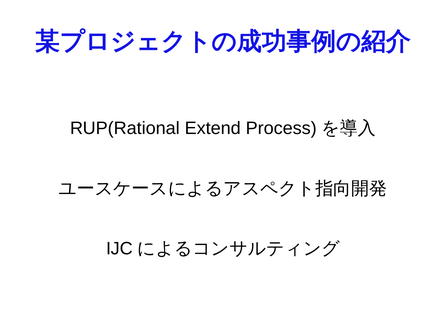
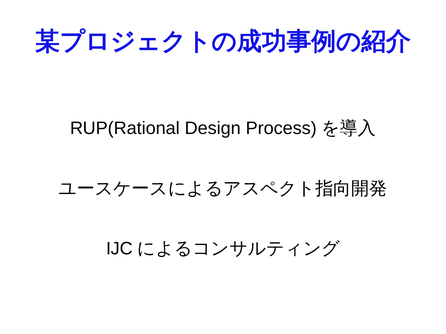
Extend: Extend -> Design
